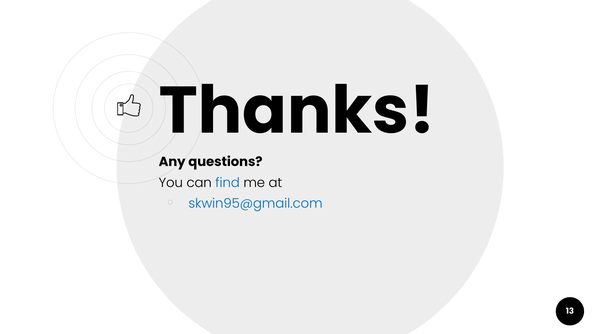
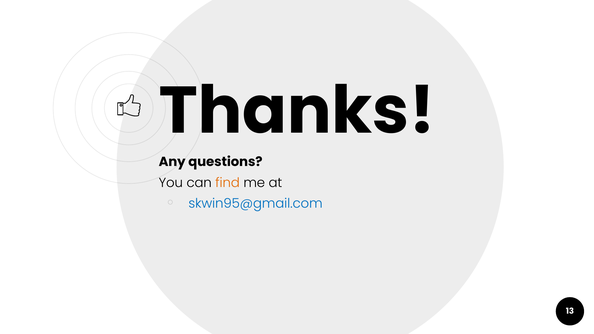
find colour: blue -> orange
